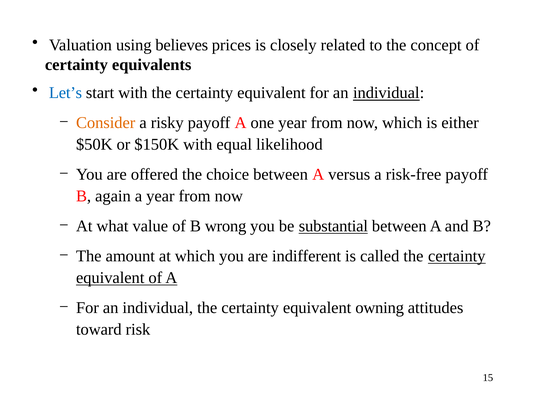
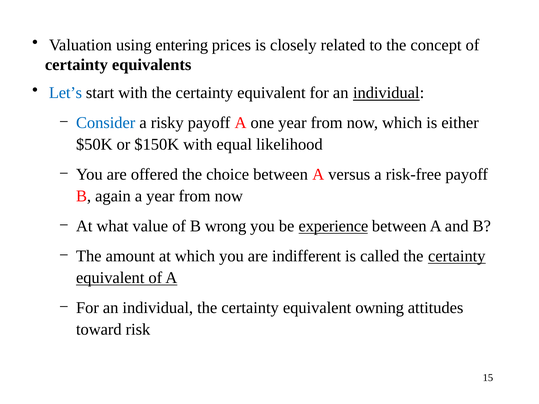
believes: believes -> entering
Consider colour: orange -> blue
substantial: substantial -> experience
